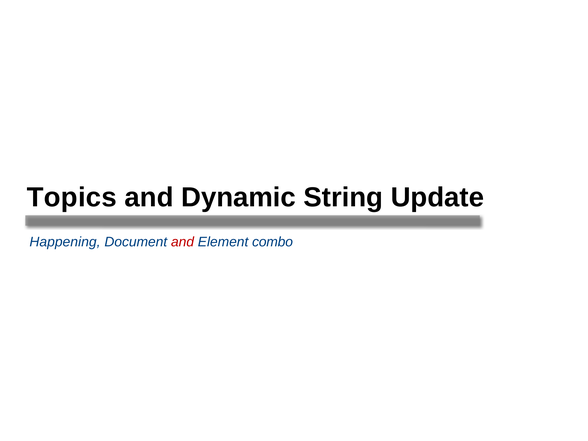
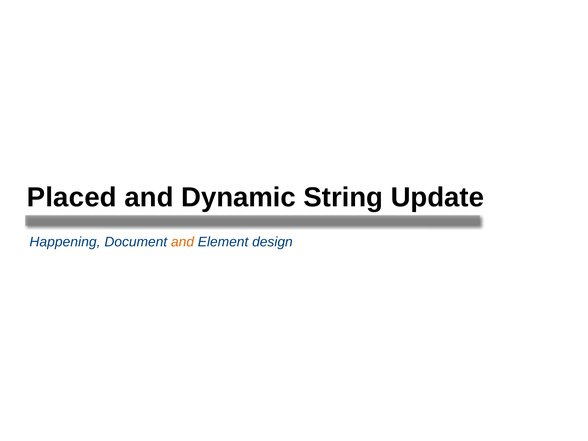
Topics: Topics -> Placed
and at (183, 242) colour: red -> orange
combo: combo -> design
